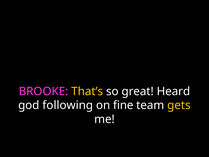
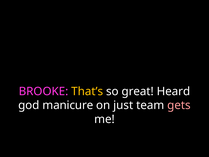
following: following -> manicure
fine: fine -> just
gets colour: yellow -> pink
